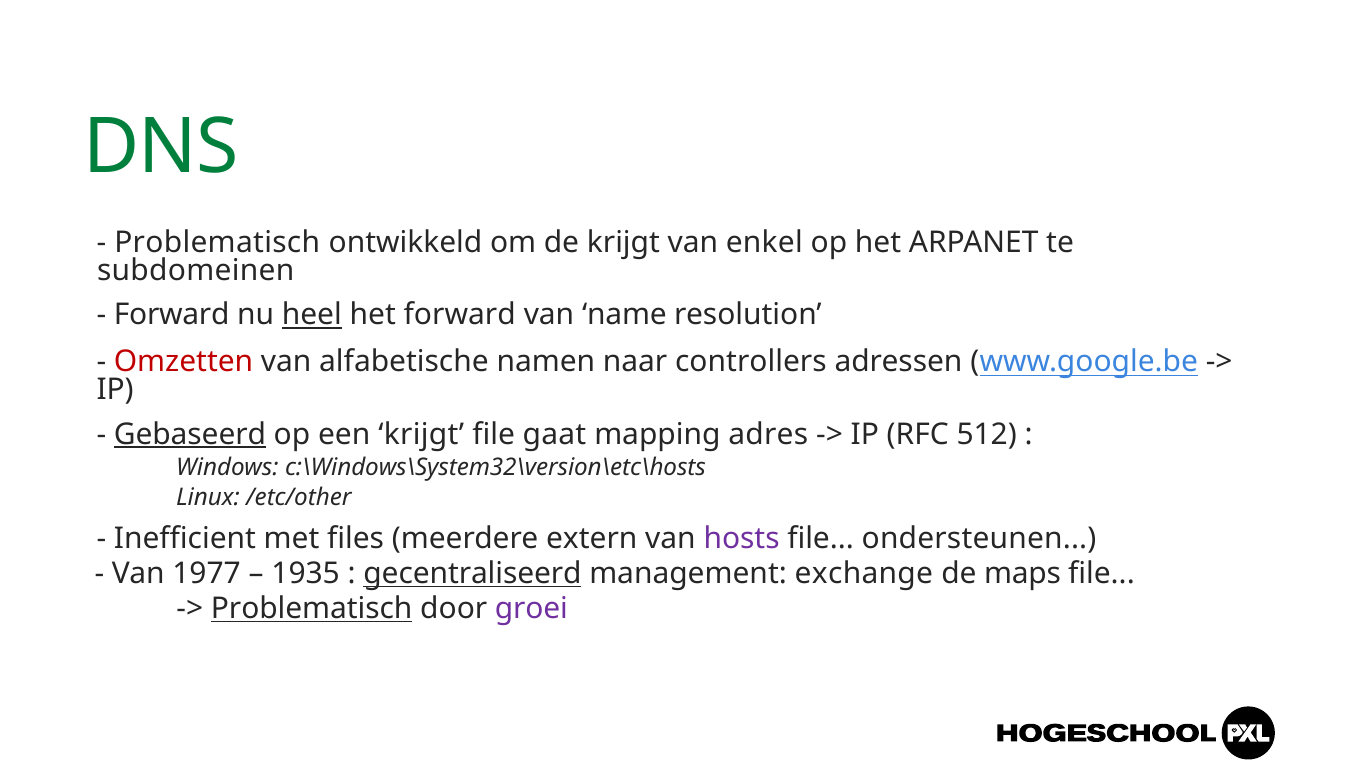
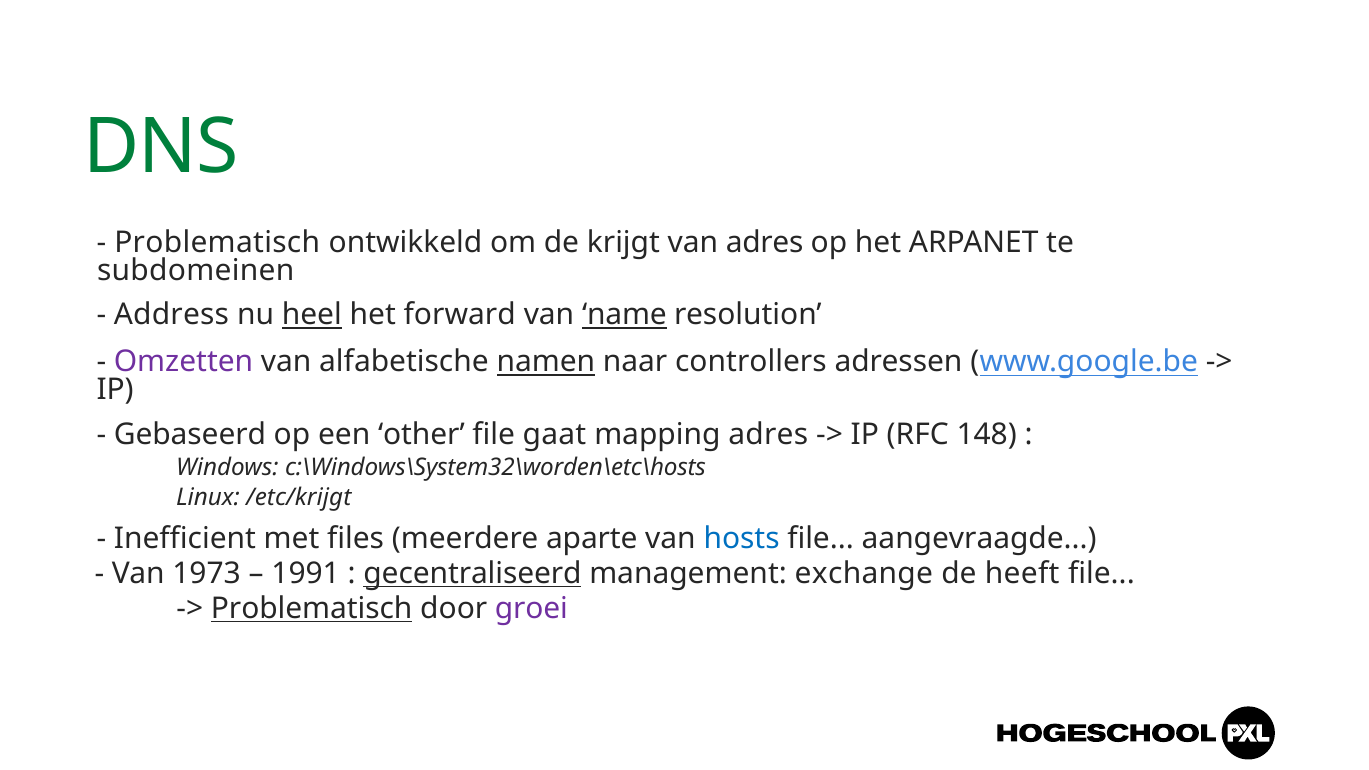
van enkel: enkel -> adres
Forward at (172, 315): Forward -> Address
name underline: none -> present
Omzetten colour: red -> purple
namen underline: none -> present
Gebaseerd underline: present -> none
een krijgt: krijgt -> other
512: 512 -> 148
c:\Windows\System32\version\etc\hosts: c:\Windows\System32\version\etc\hosts -> c:\Windows\System32\worden\etc\hosts
/etc/other: /etc/other -> /etc/krijgt
extern: extern -> aparte
hosts colour: purple -> blue
ondersteunen: ondersteunen -> aangevraagde
1977: 1977 -> 1973
1935: 1935 -> 1991
maps: maps -> heeft
